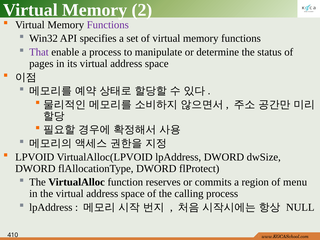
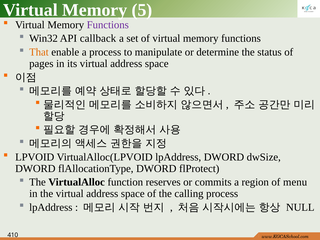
2: 2 -> 5
specifies: specifies -> callback
That colour: purple -> orange
